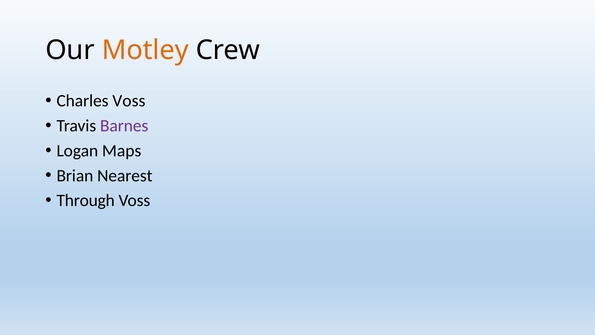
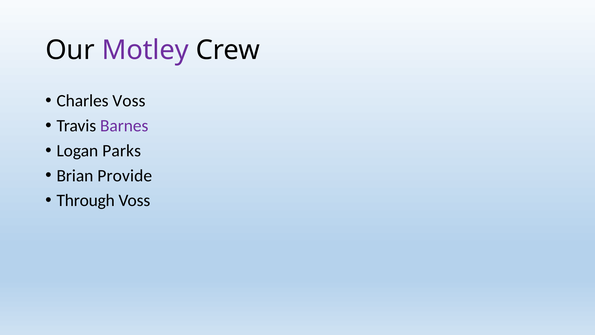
Motley colour: orange -> purple
Maps: Maps -> Parks
Nearest: Nearest -> Provide
